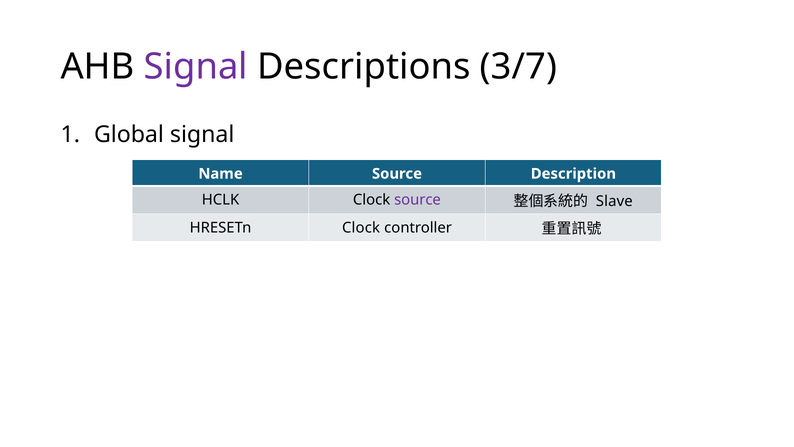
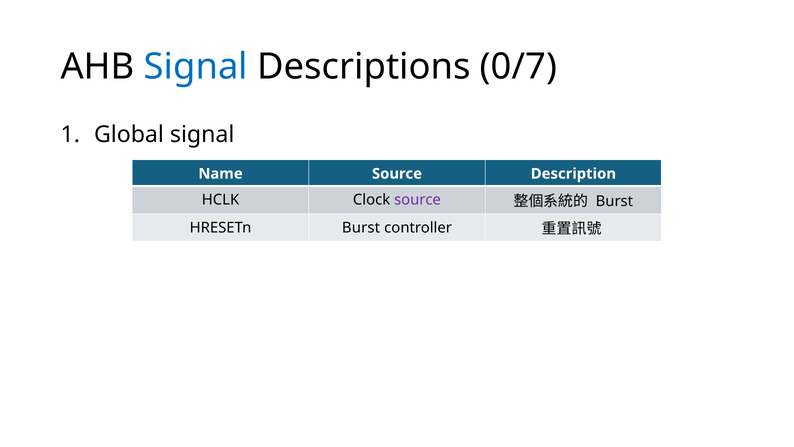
Signal at (196, 67) colour: purple -> blue
3/7: 3/7 -> 0/7
Slave at (614, 201): Slave -> Burst
HRESETn Clock: Clock -> Burst
